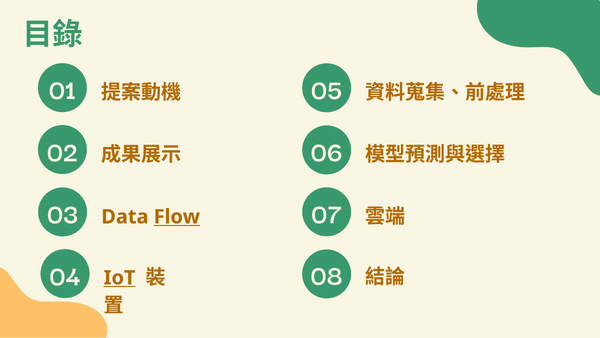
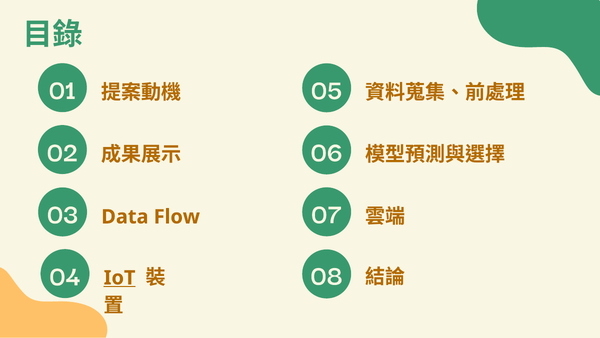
Flow underline: present -> none
